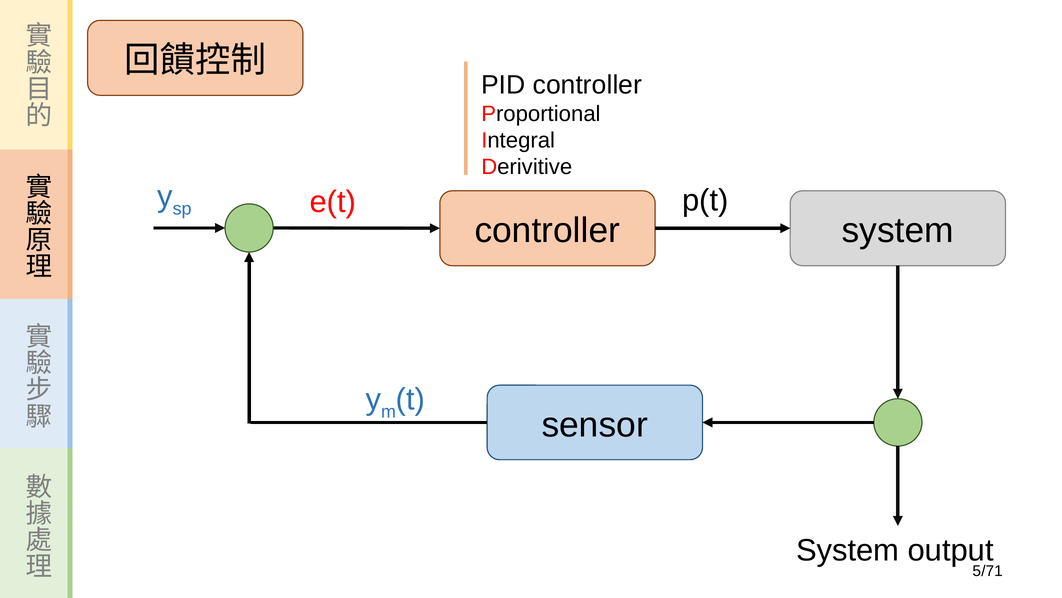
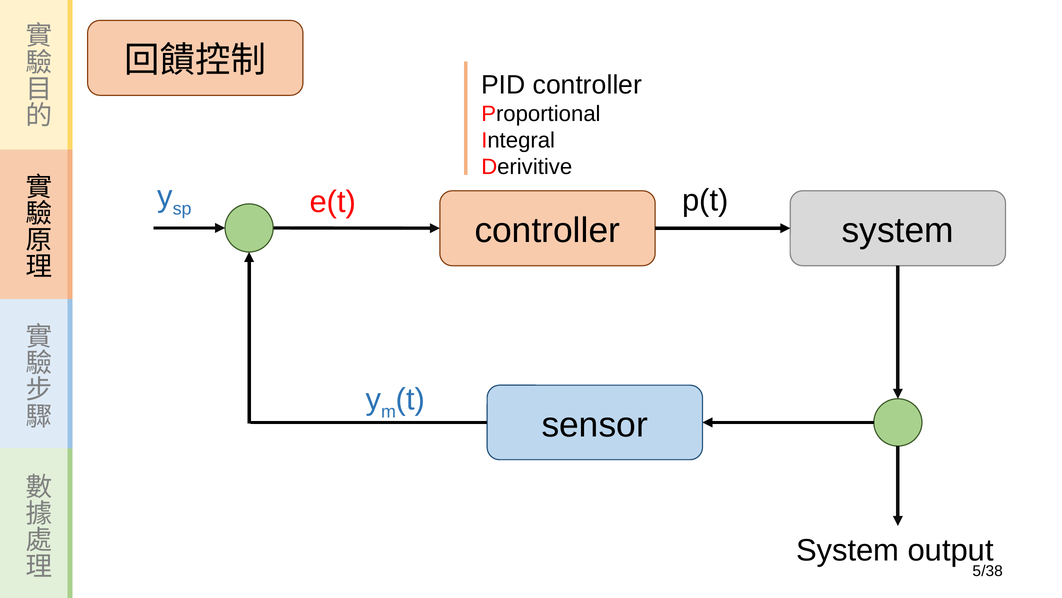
/71: /71 -> /38
